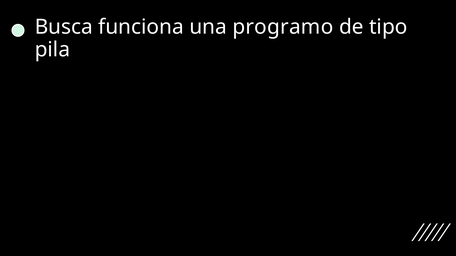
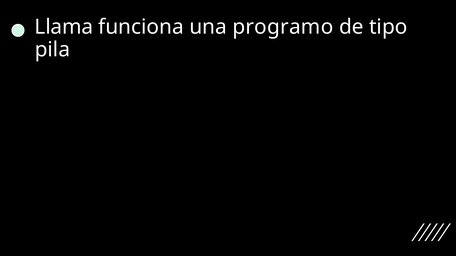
Busca: Busca -> Llama
